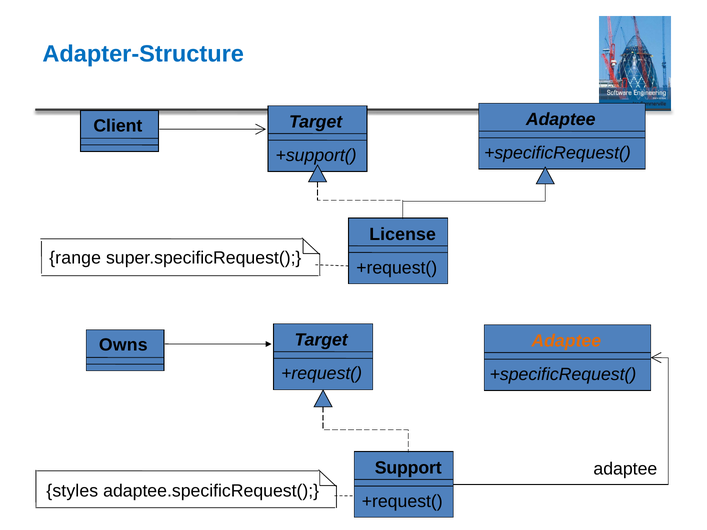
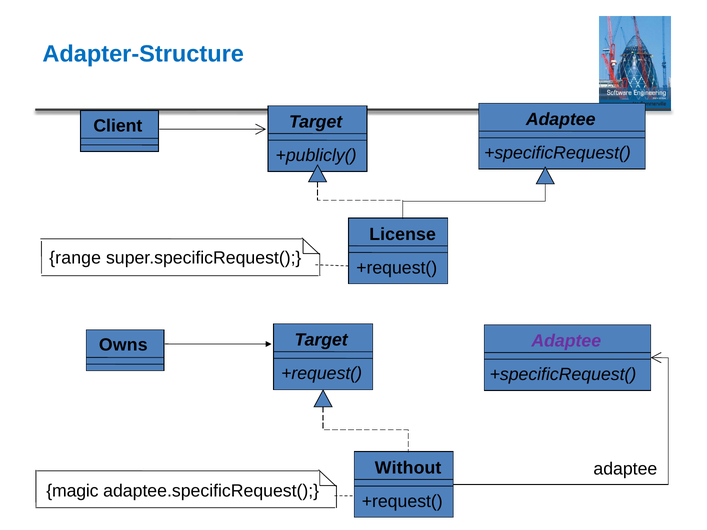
+support(: +support( -> +publicly(
Adaptee at (566, 341) colour: orange -> purple
Support: Support -> Without
styles: styles -> magic
